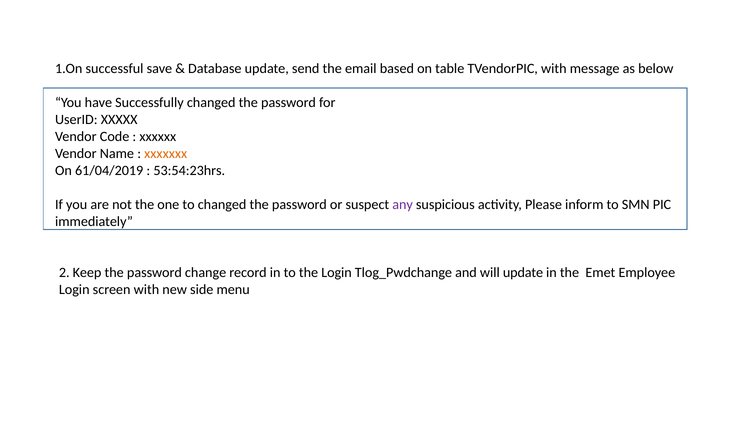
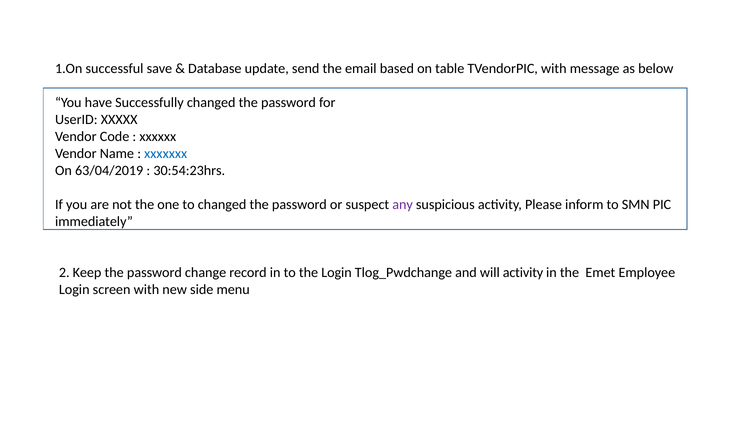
xxxxxxx colour: orange -> blue
61/04/2019: 61/04/2019 -> 63/04/2019
53:54:23hrs: 53:54:23hrs -> 30:54:23hrs
will update: update -> activity
